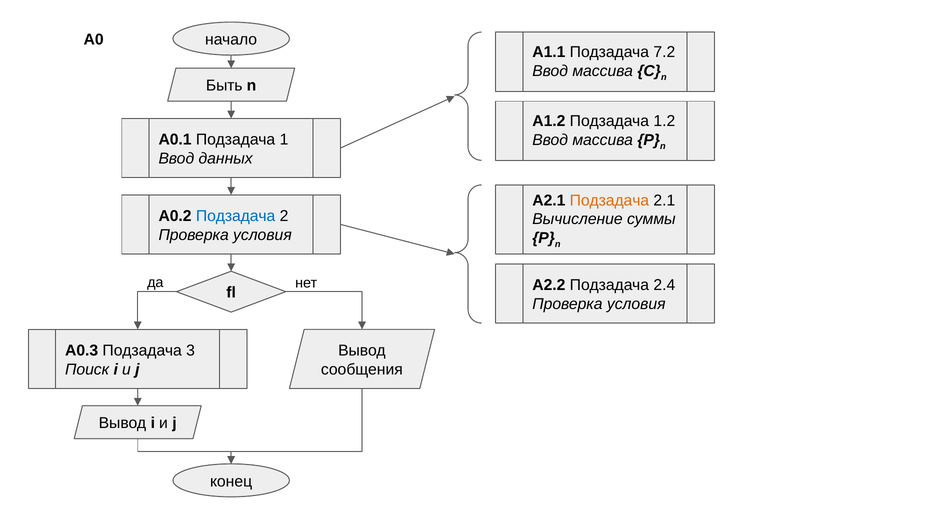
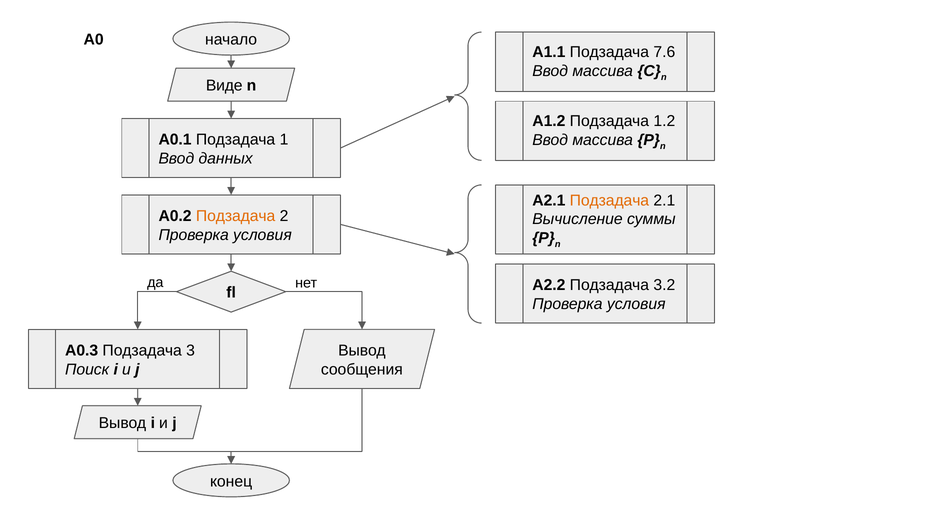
7.2: 7.2 -> 7.6
Быть: Быть -> Виде
Подзадача at (236, 216) colour: blue -> orange
2.4: 2.4 -> 3.2
